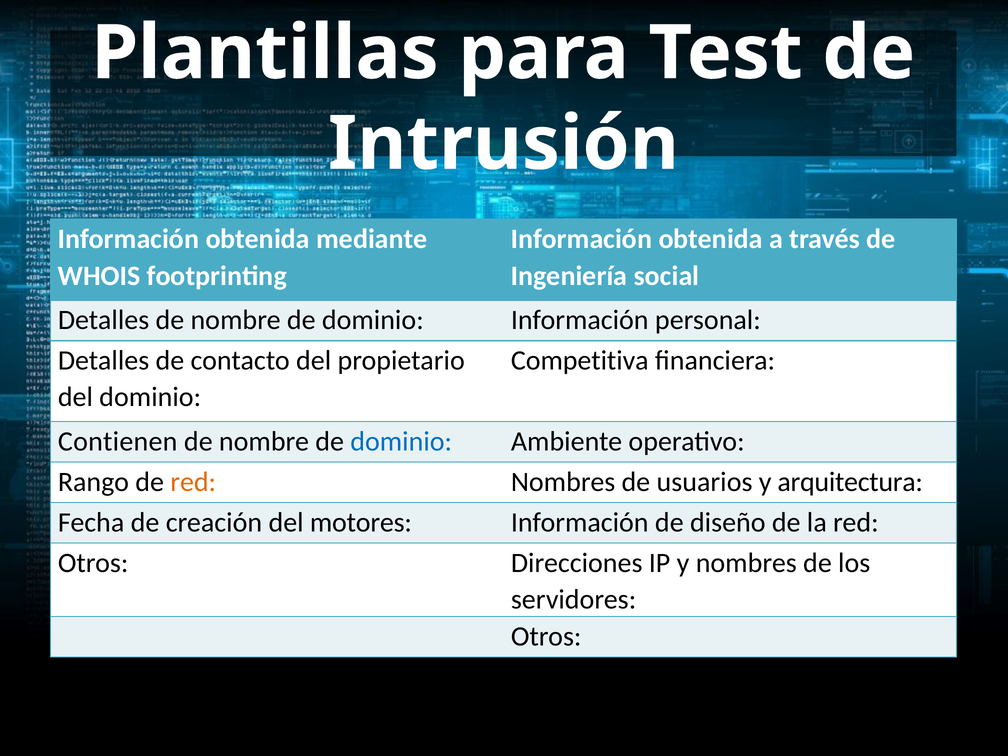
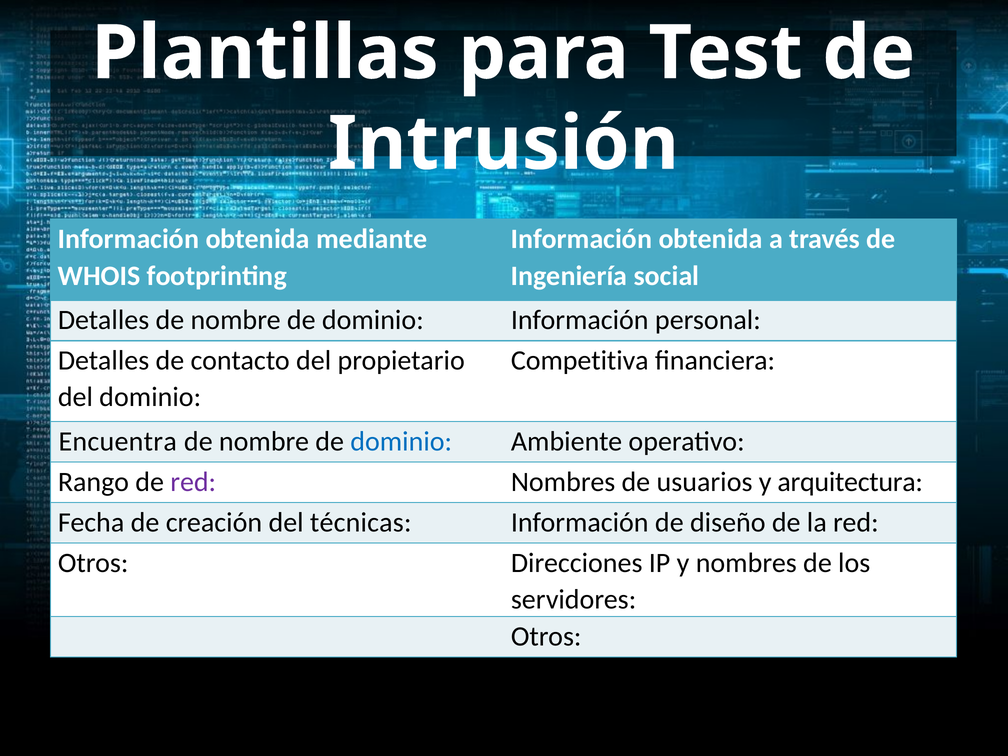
Contienen: Contienen -> Encuentra
red at (193, 482) colour: orange -> purple
motores: motores -> técnicas
